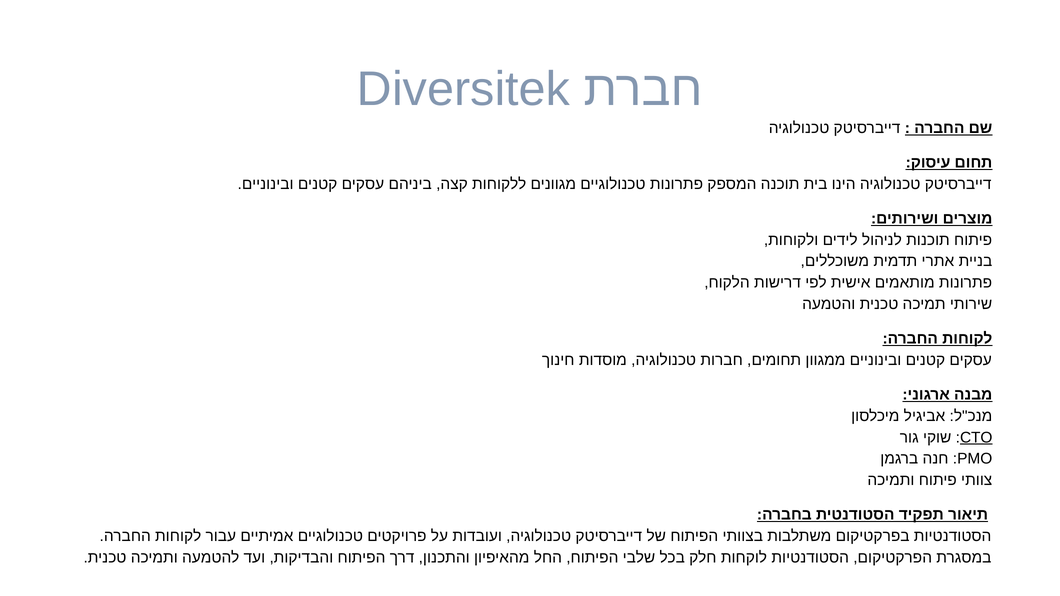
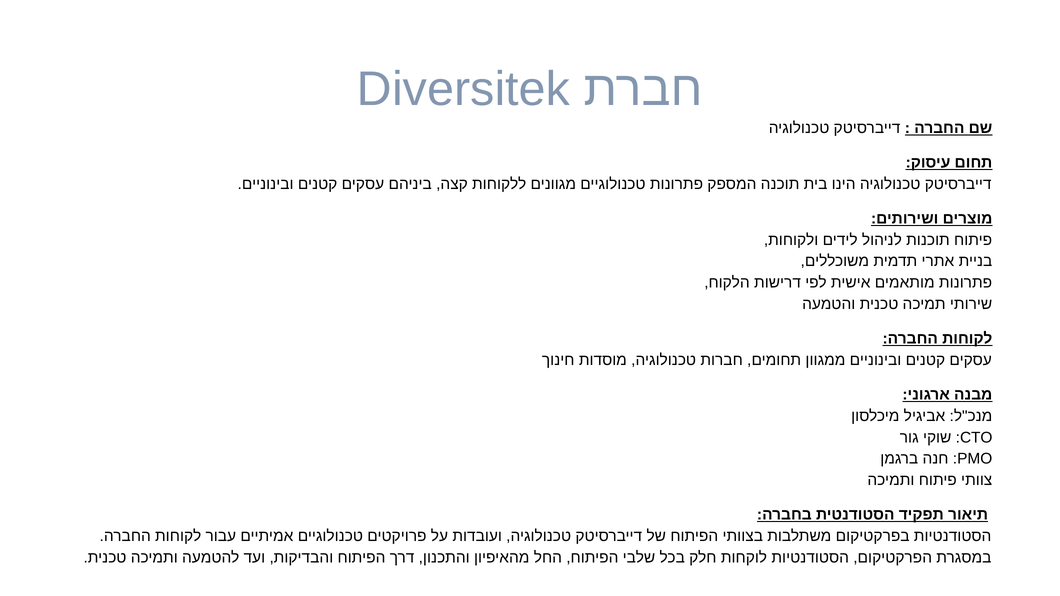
CTO underline: present -> none
